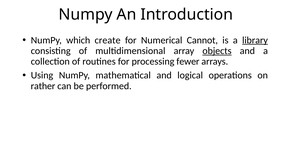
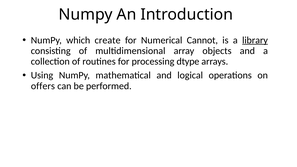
objects underline: present -> none
fewer: fewer -> dtype
rather: rather -> offers
